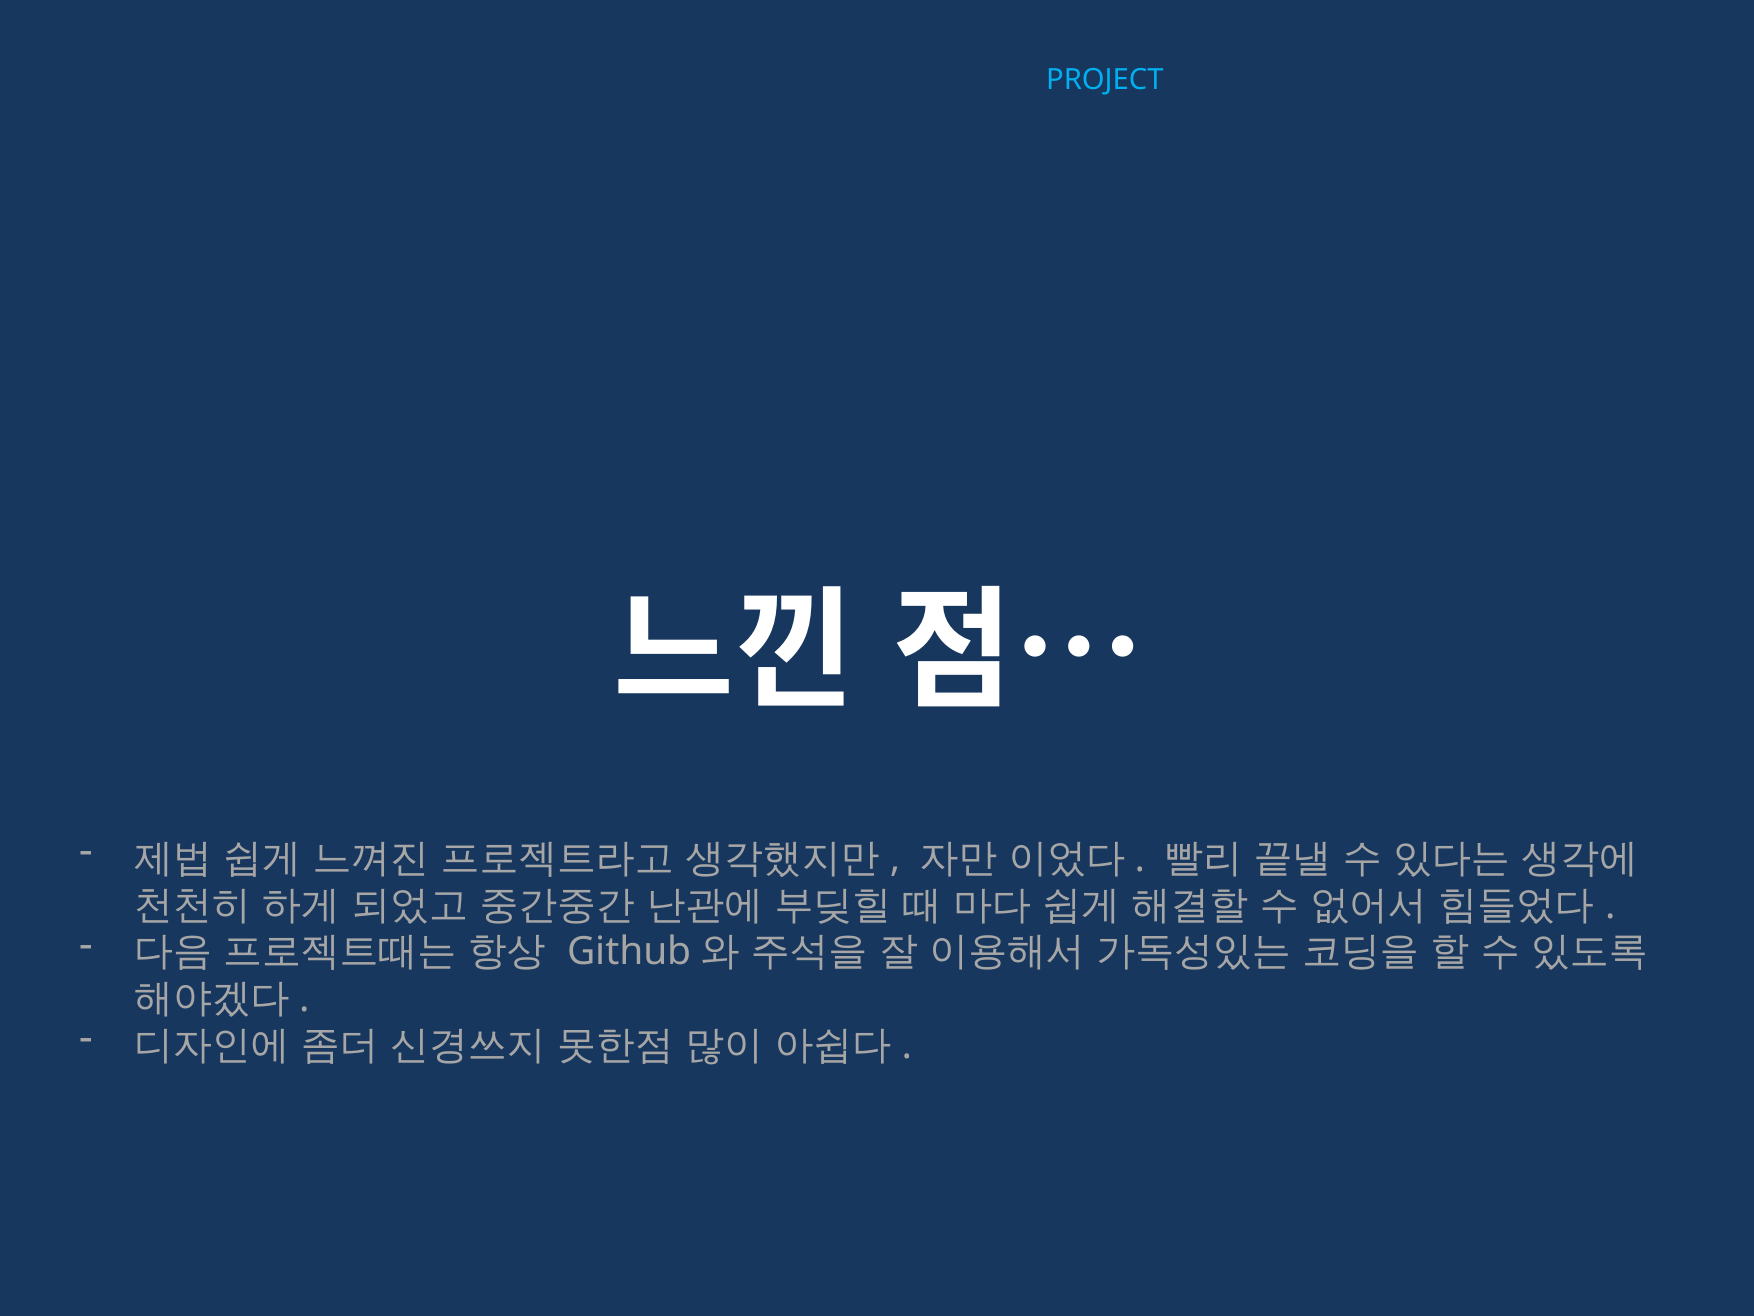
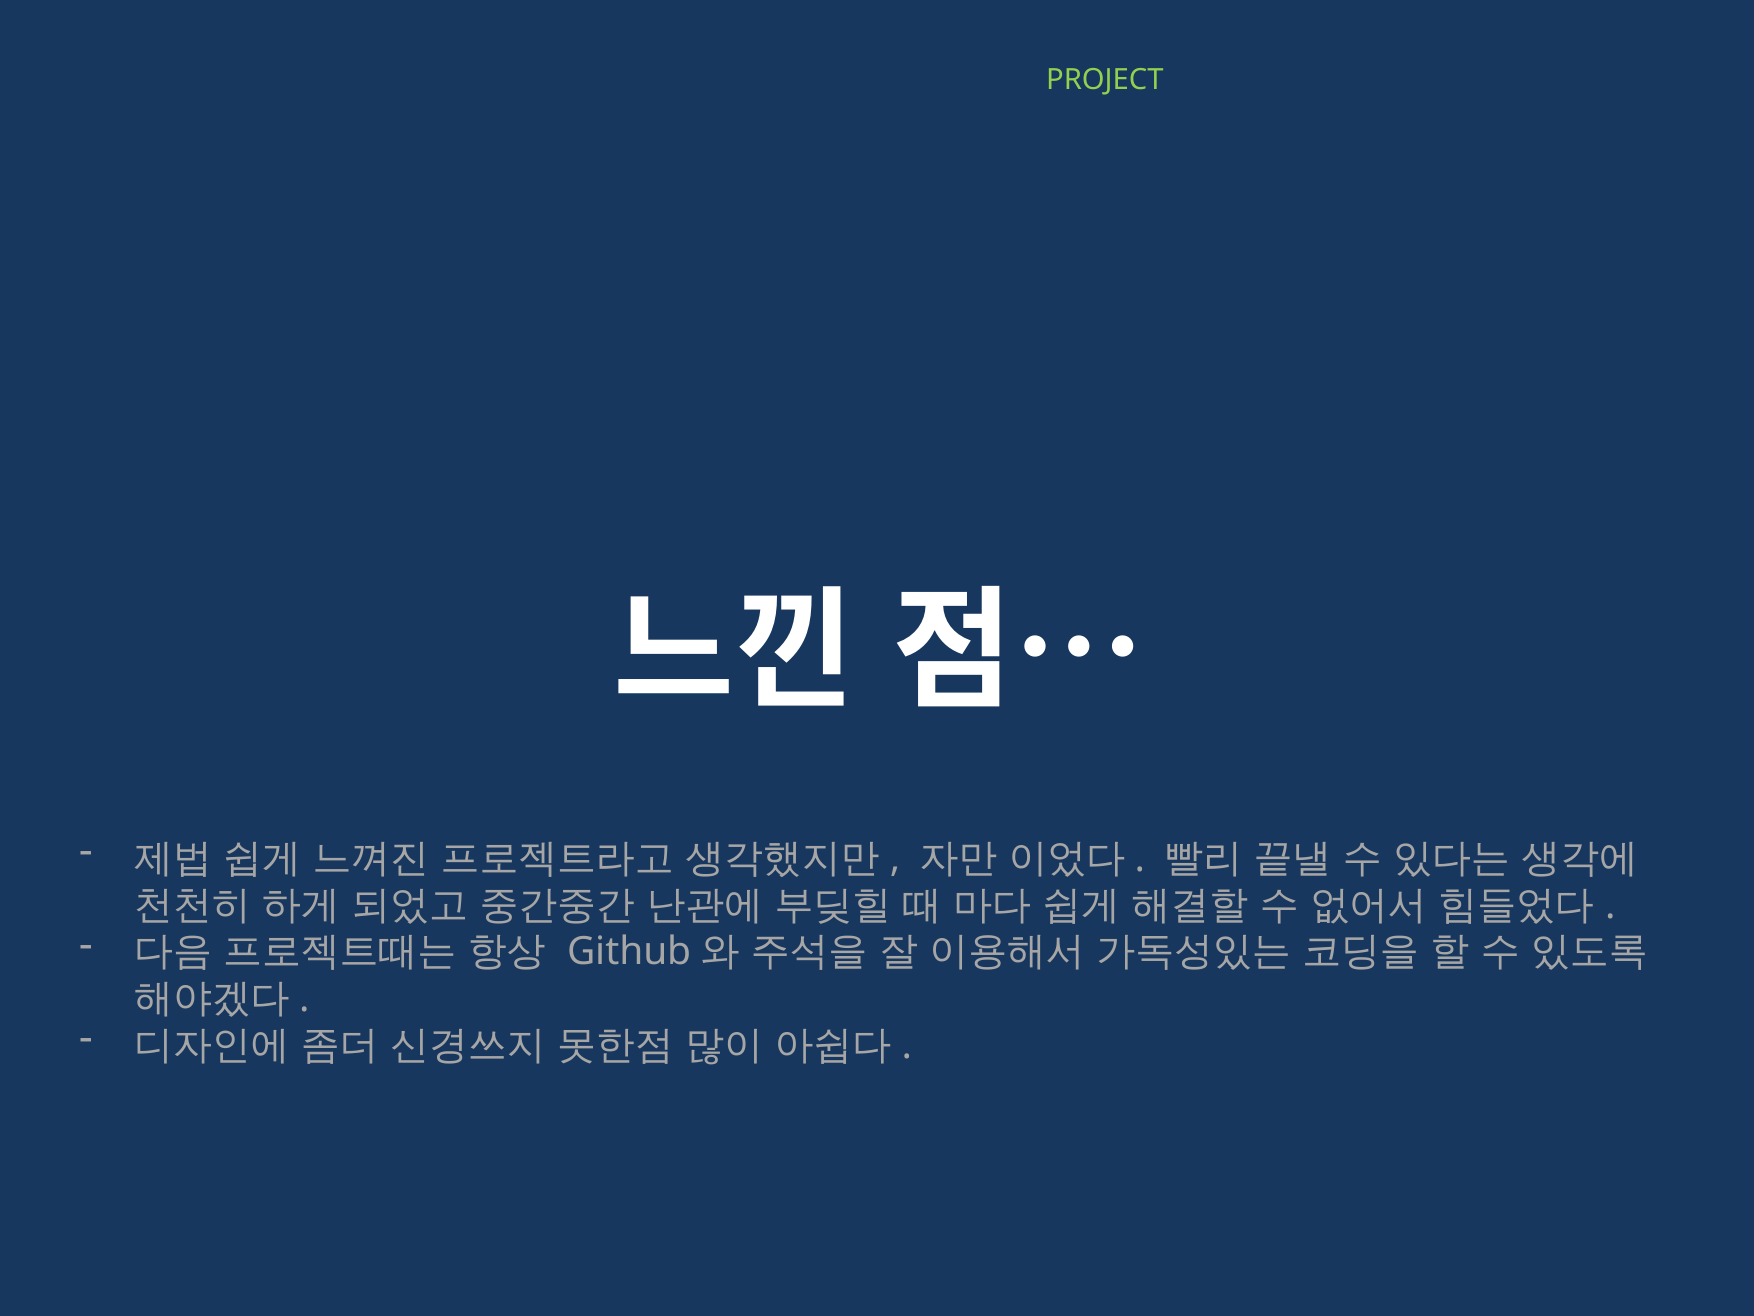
PROJECT colour: light blue -> light green
